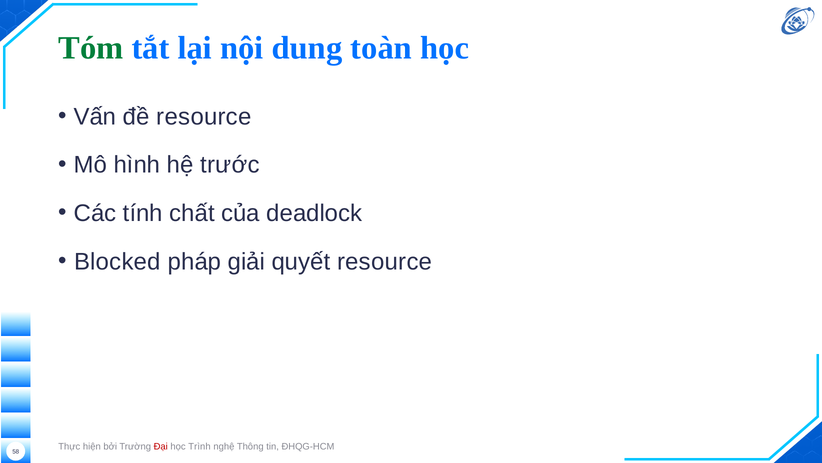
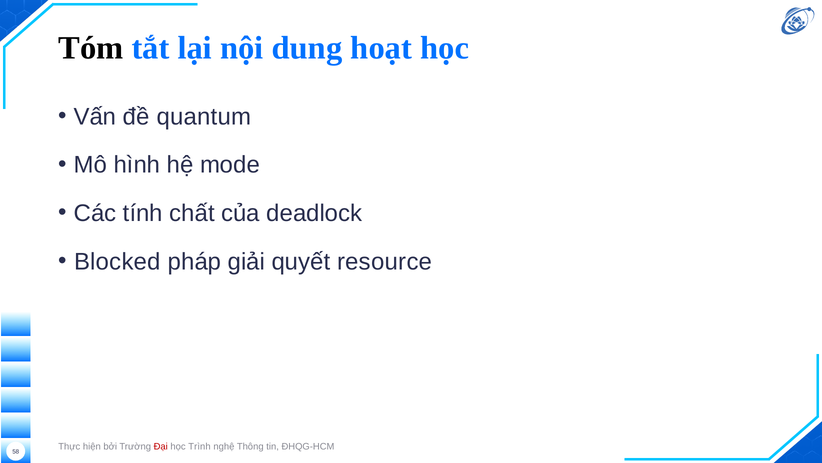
Tóm colour: green -> black
toàn: toàn -> hoạt
đề resource: resource -> quantum
trước: trước -> mode
